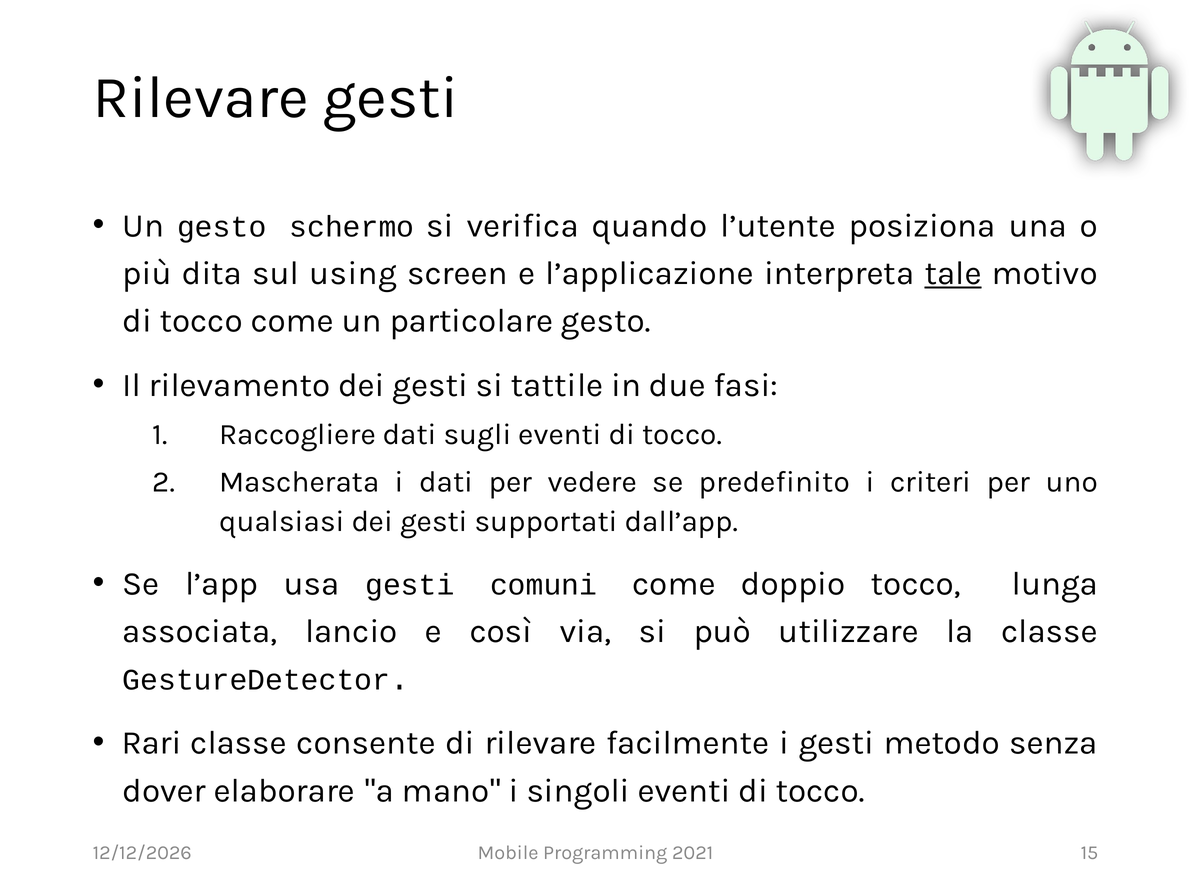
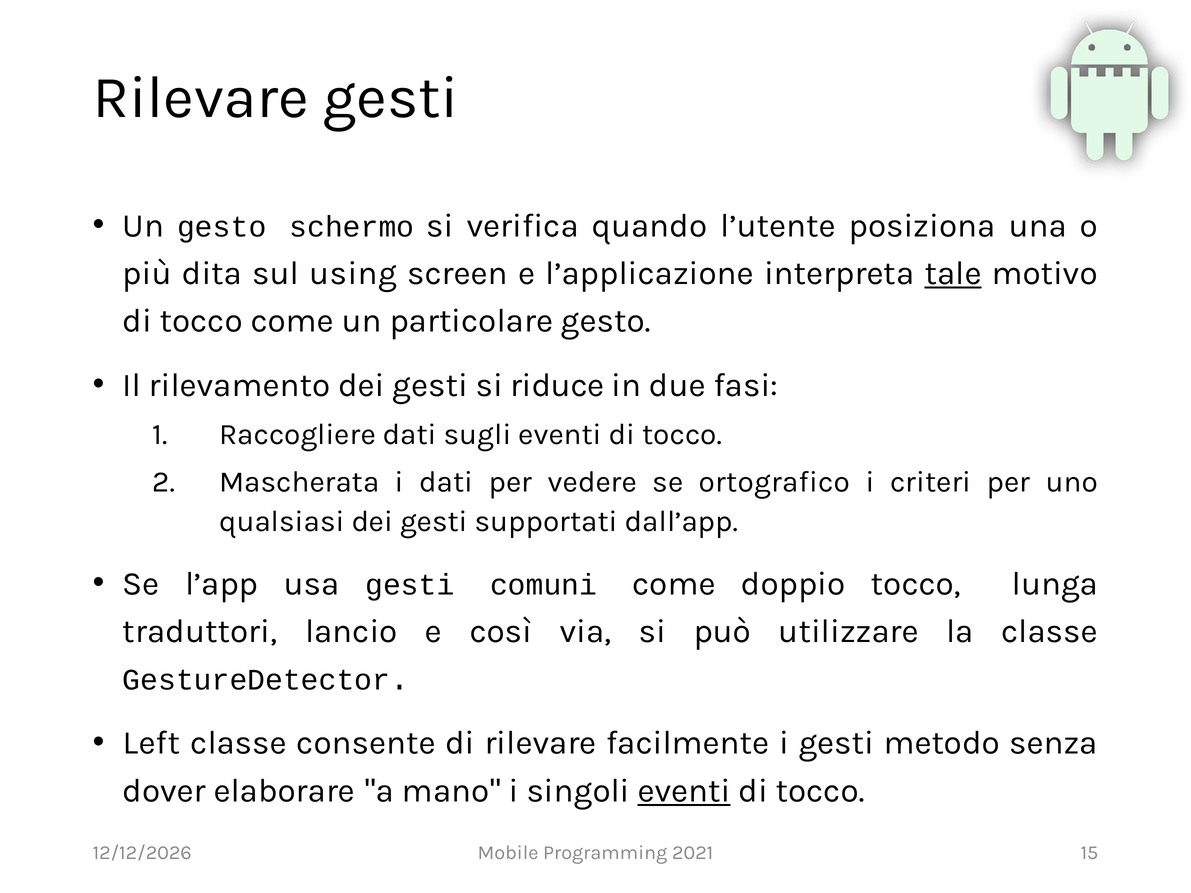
tattile: tattile -> riduce
predefinito: predefinito -> ortografico
associata: associata -> traduttori
Rari: Rari -> Left
eventi at (684, 791) underline: none -> present
